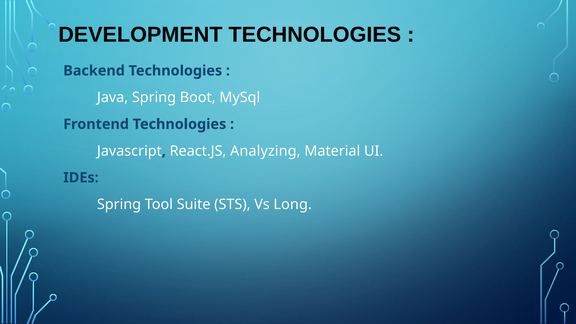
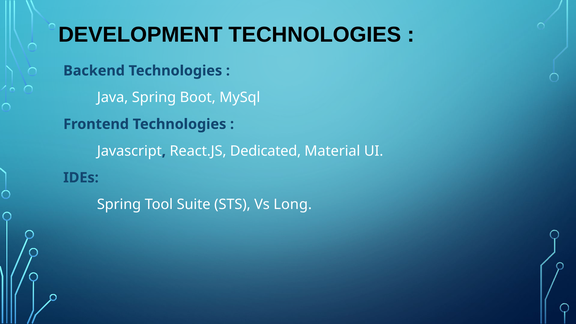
Analyzing: Analyzing -> Dedicated
